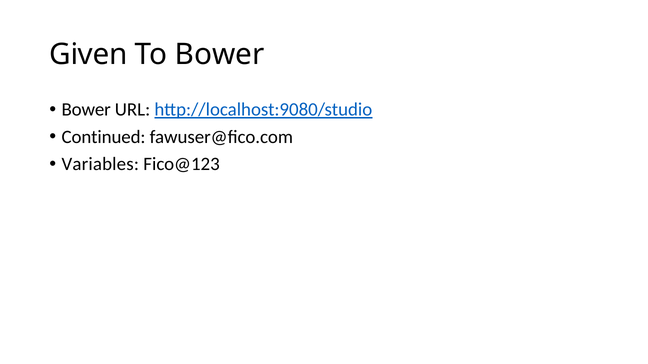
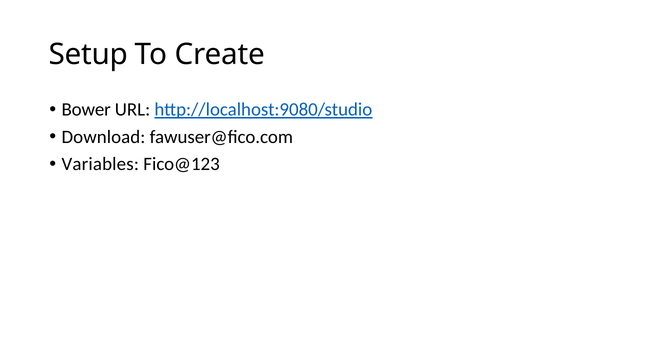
Given: Given -> Setup
To Bower: Bower -> Create
Continued: Continued -> Download
